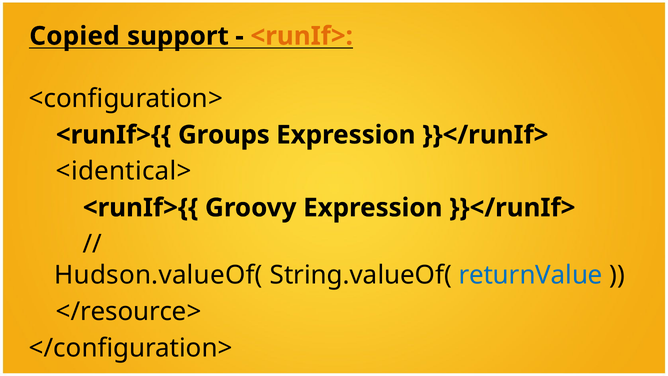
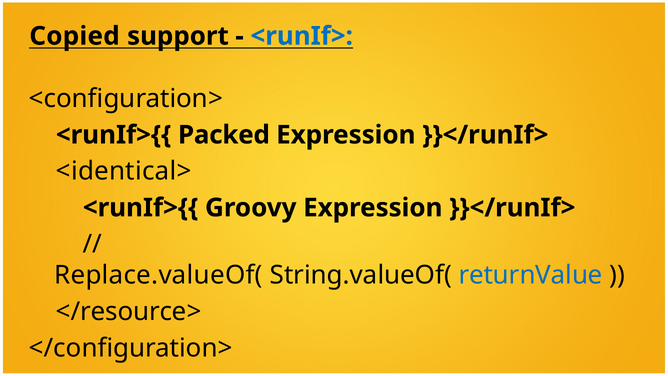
<runIf> colour: orange -> blue
Groups: Groups -> Packed
Hudson.valueOf(: Hudson.valueOf( -> Replace.valueOf(
